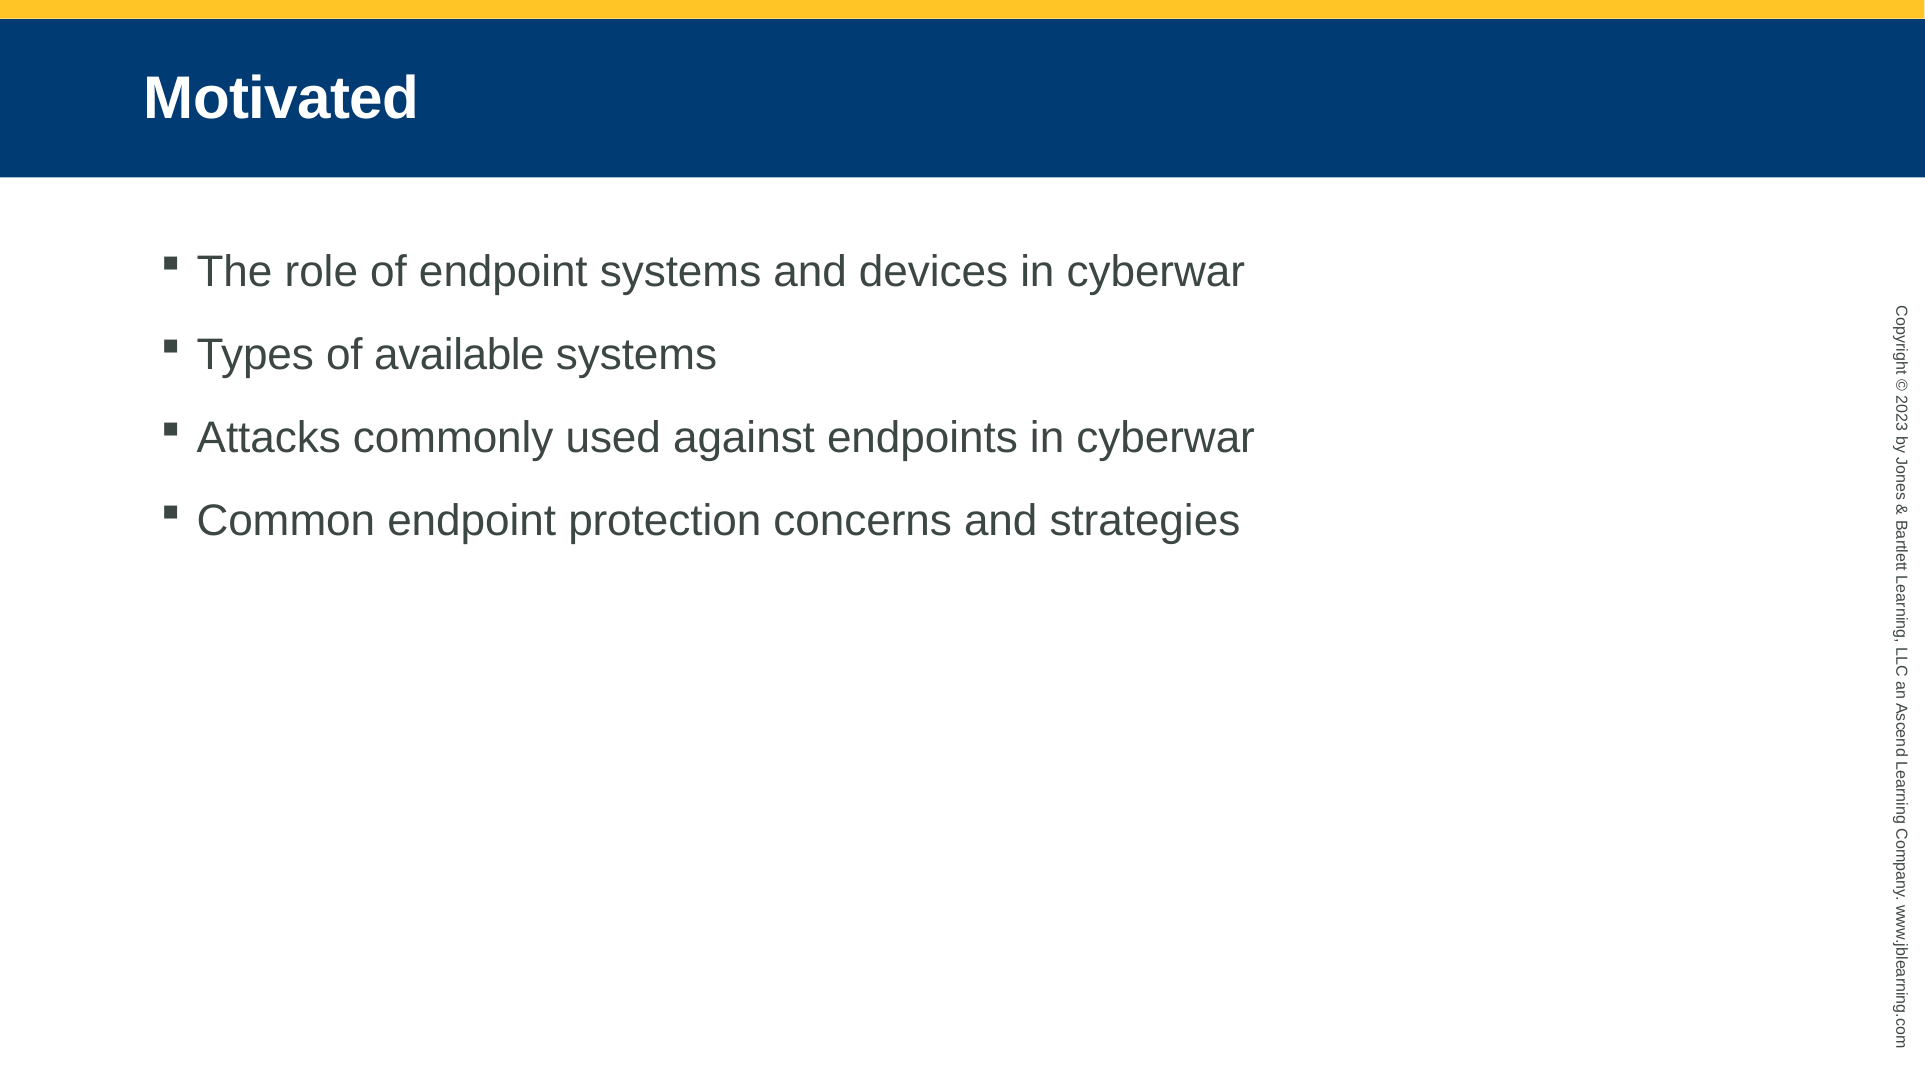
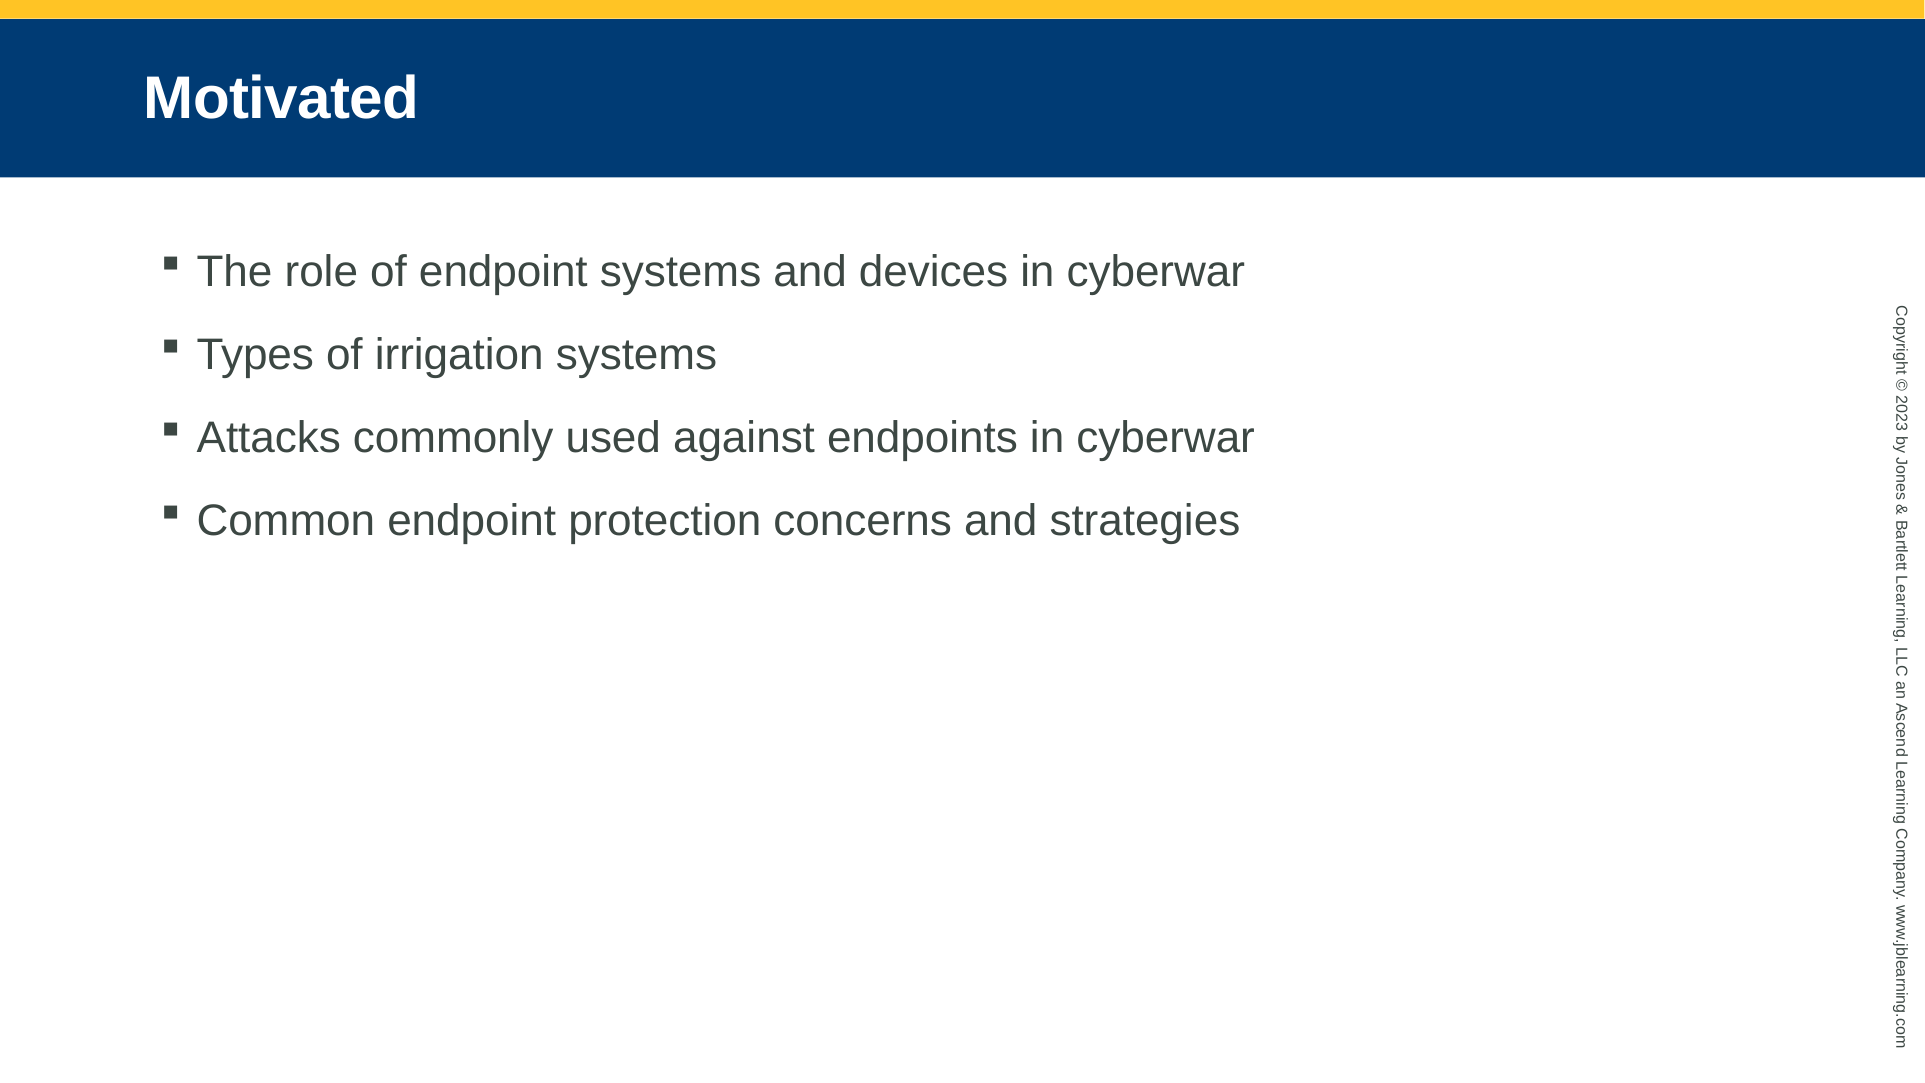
available: available -> irrigation
